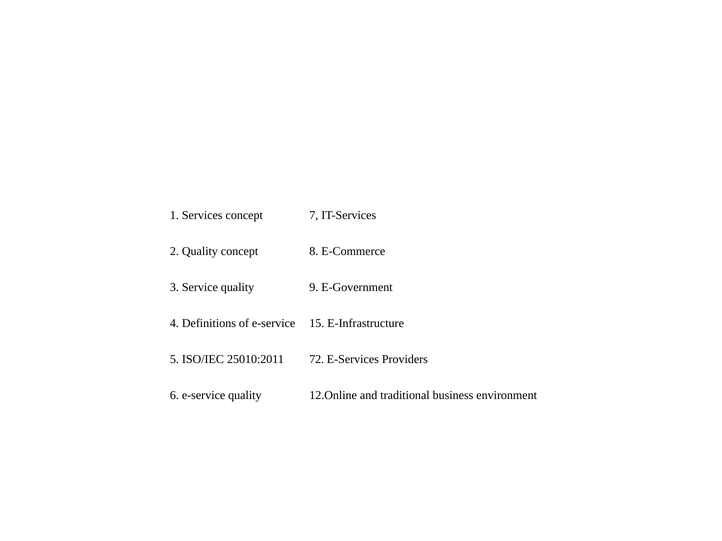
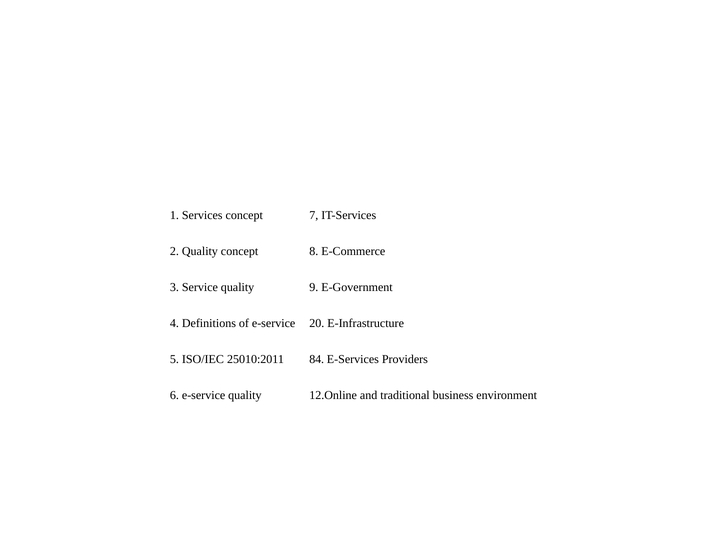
15: 15 -> 20
72: 72 -> 84
